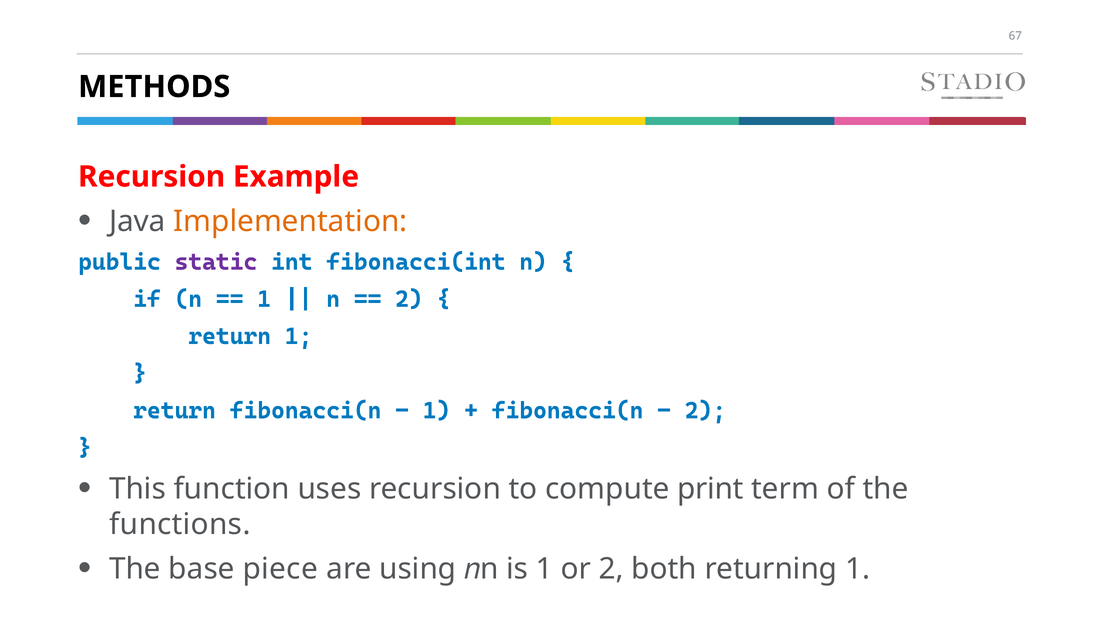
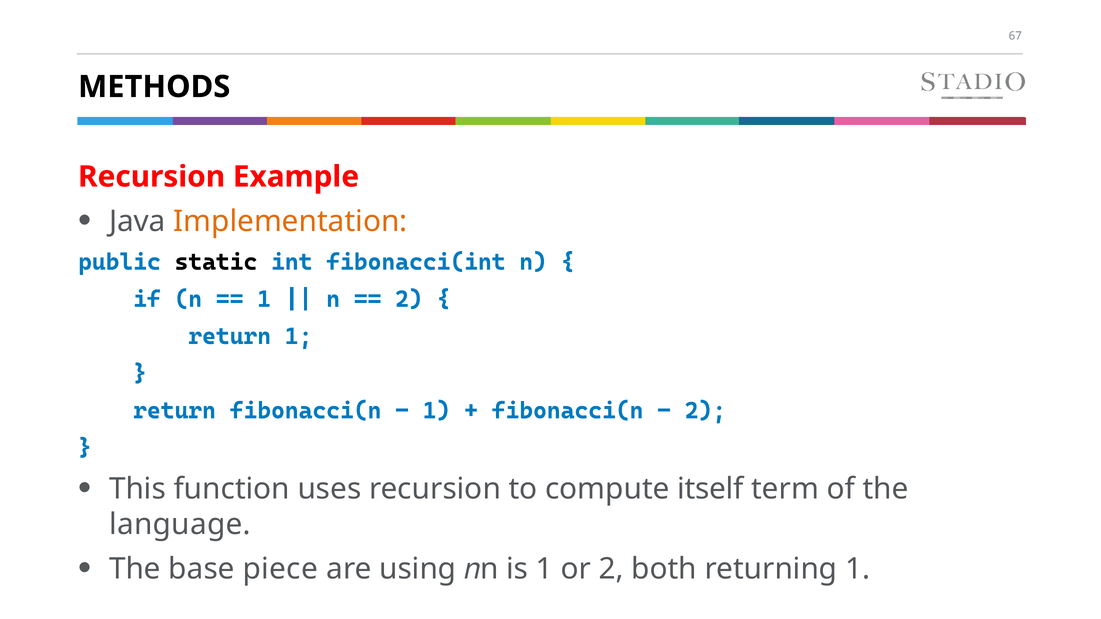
static colour: purple -> black
print: print -> itself
functions: functions -> language
